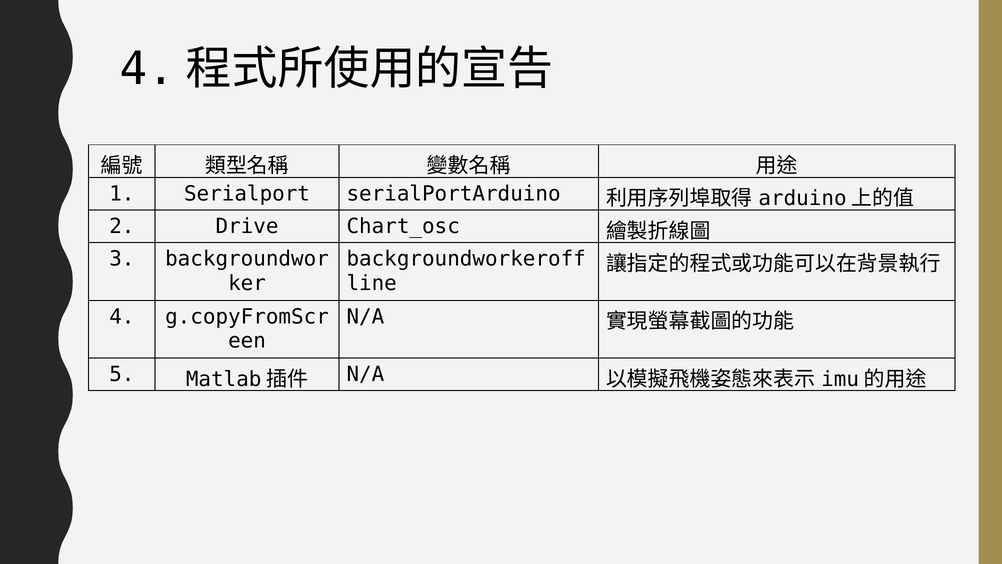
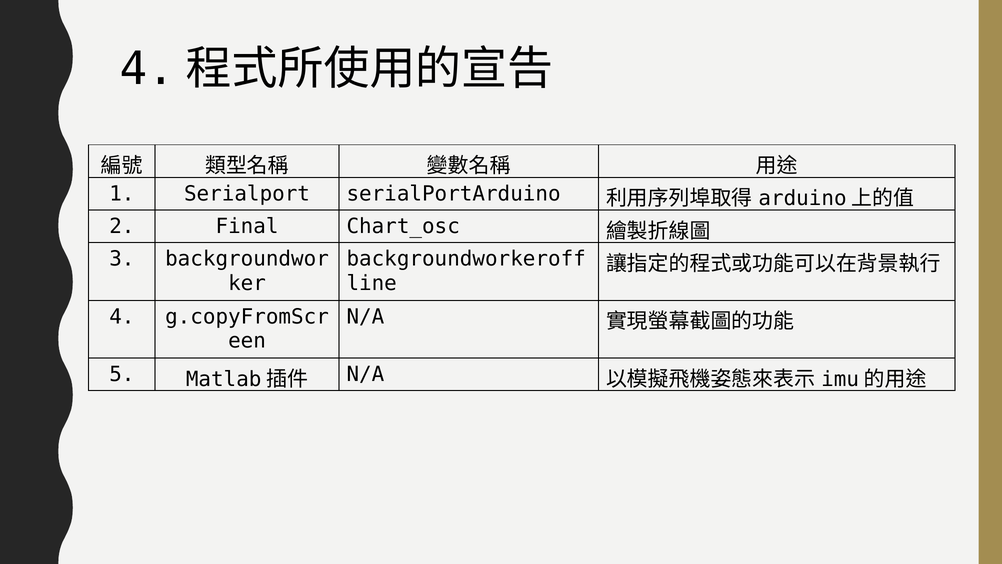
Drive: Drive -> Final
